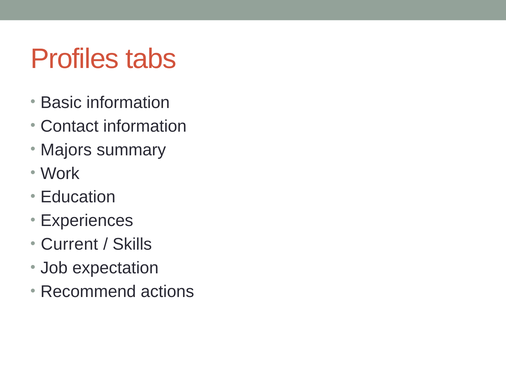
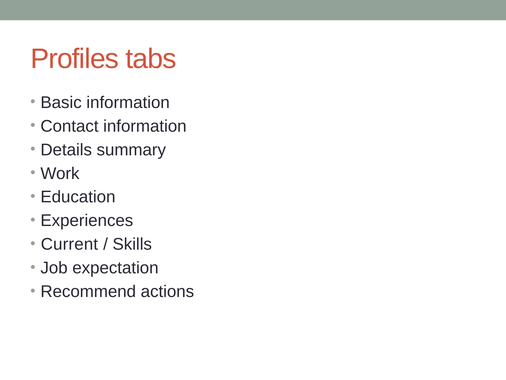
Majors: Majors -> Details
